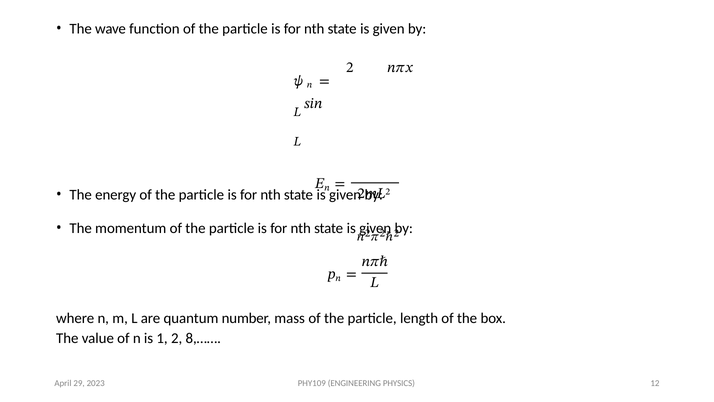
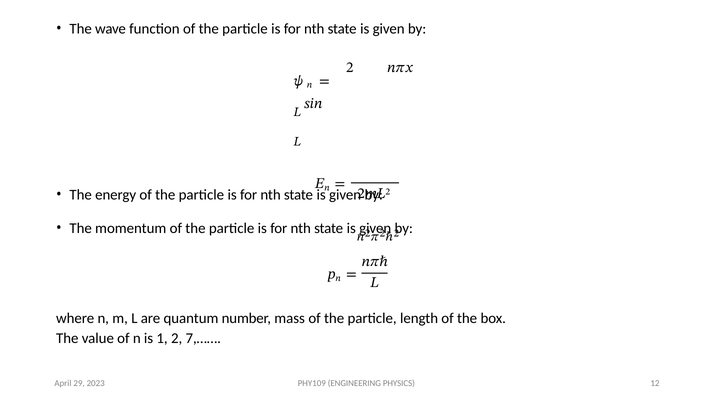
8,……: 8,…… -> 7,……
